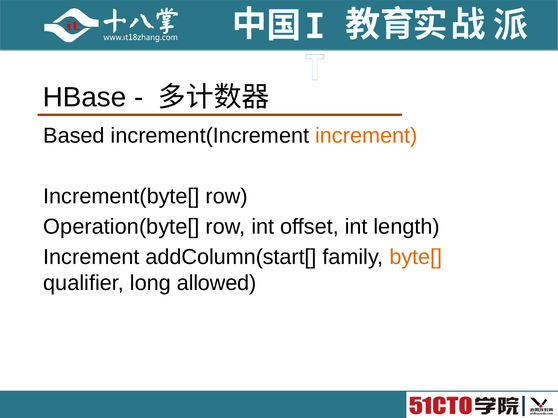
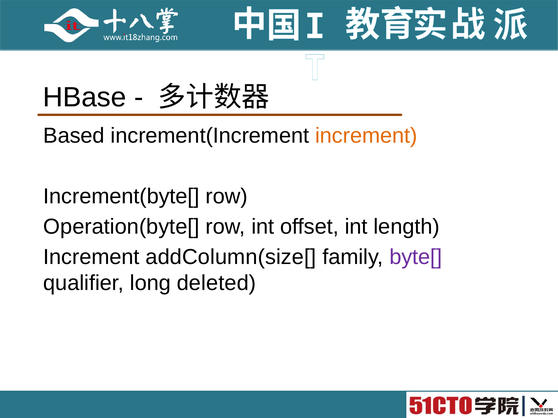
addColumn(start[: addColumn(start[ -> addColumn(size[
byte[ colour: orange -> purple
allowed: allowed -> deleted
